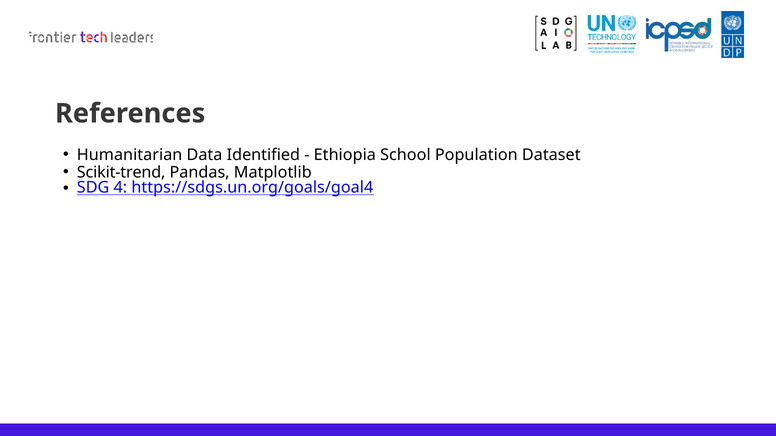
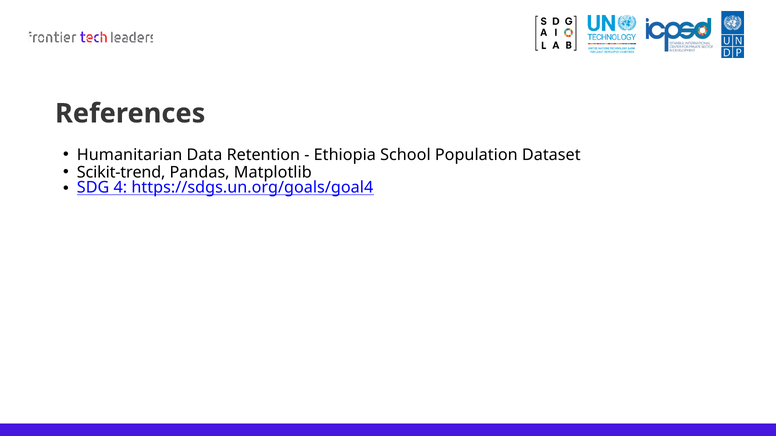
Identified: Identified -> Retention
